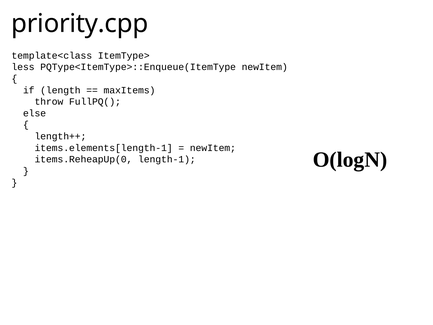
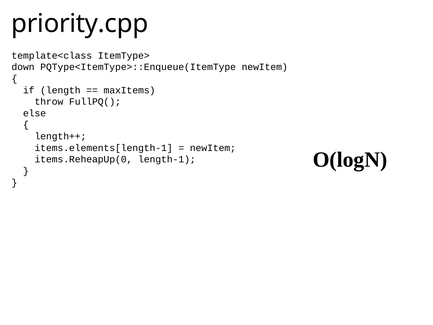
less: less -> down
